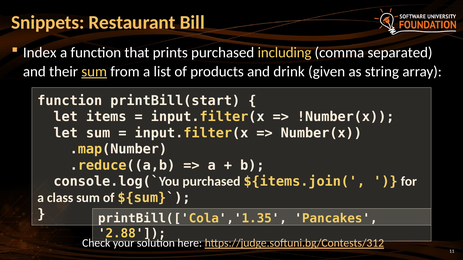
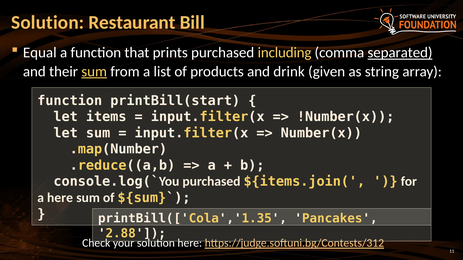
Snippets at (48, 22): Snippets -> Solution
Index: Index -> Equal
separated underline: none -> present
a class: class -> here
